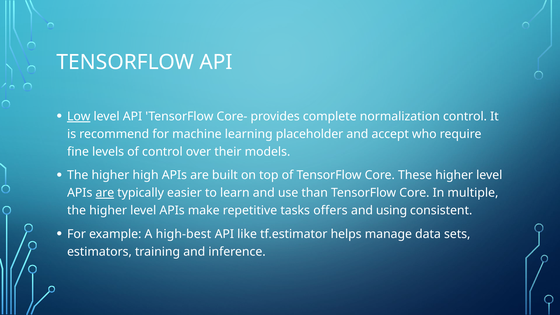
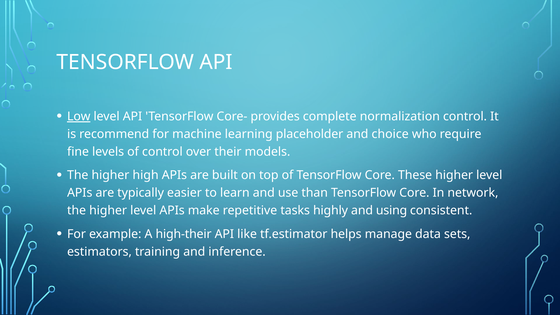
accept: accept -> choice
are at (105, 193) underline: present -> none
multiple: multiple -> network
offers: offers -> highly
high-best: high-best -> high-their
